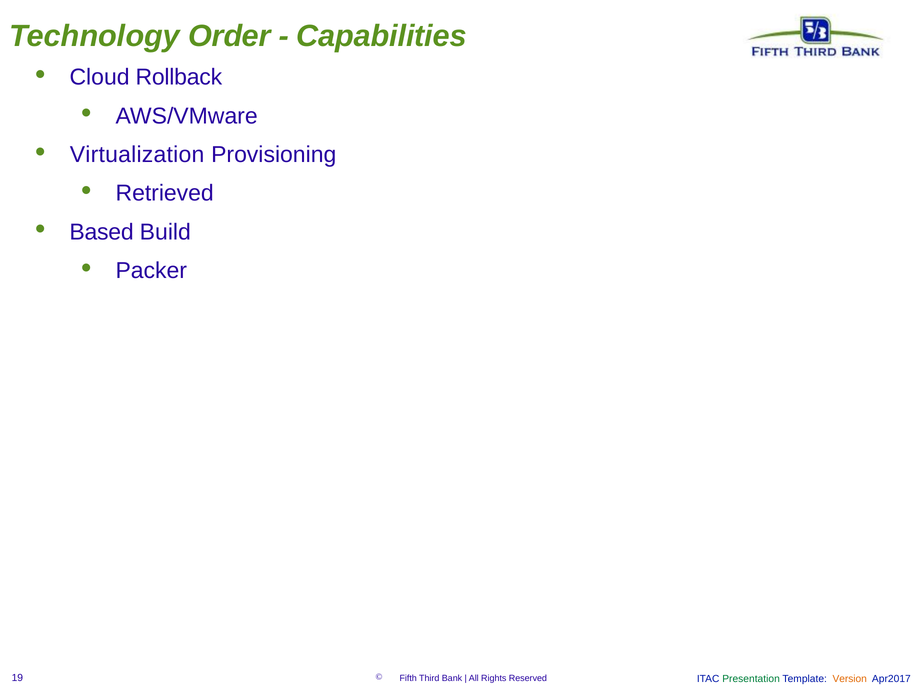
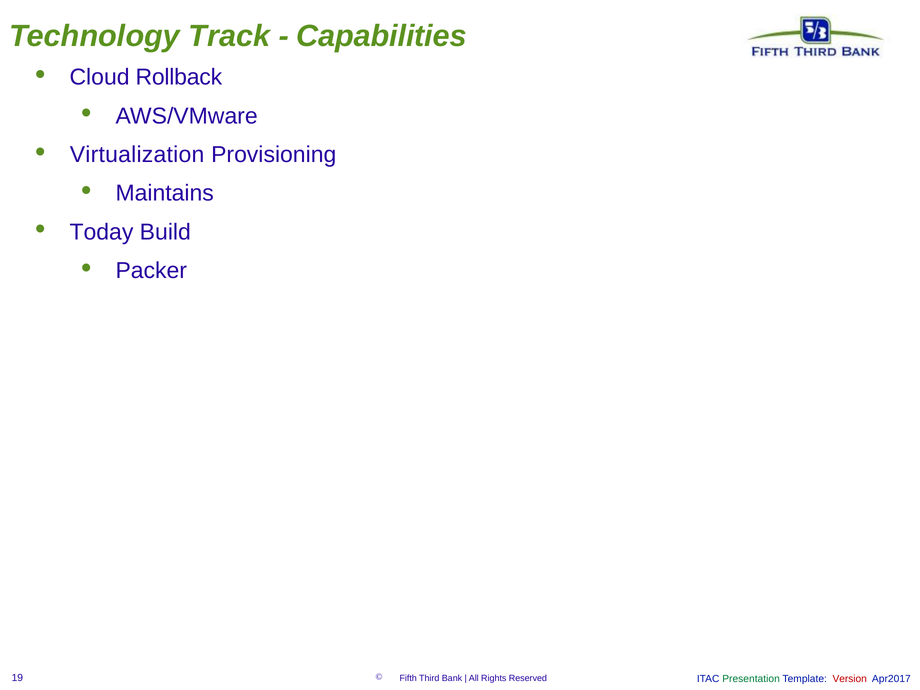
Order: Order -> Track
Retrieved: Retrieved -> Maintains
Based: Based -> Today
Version colour: orange -> red
